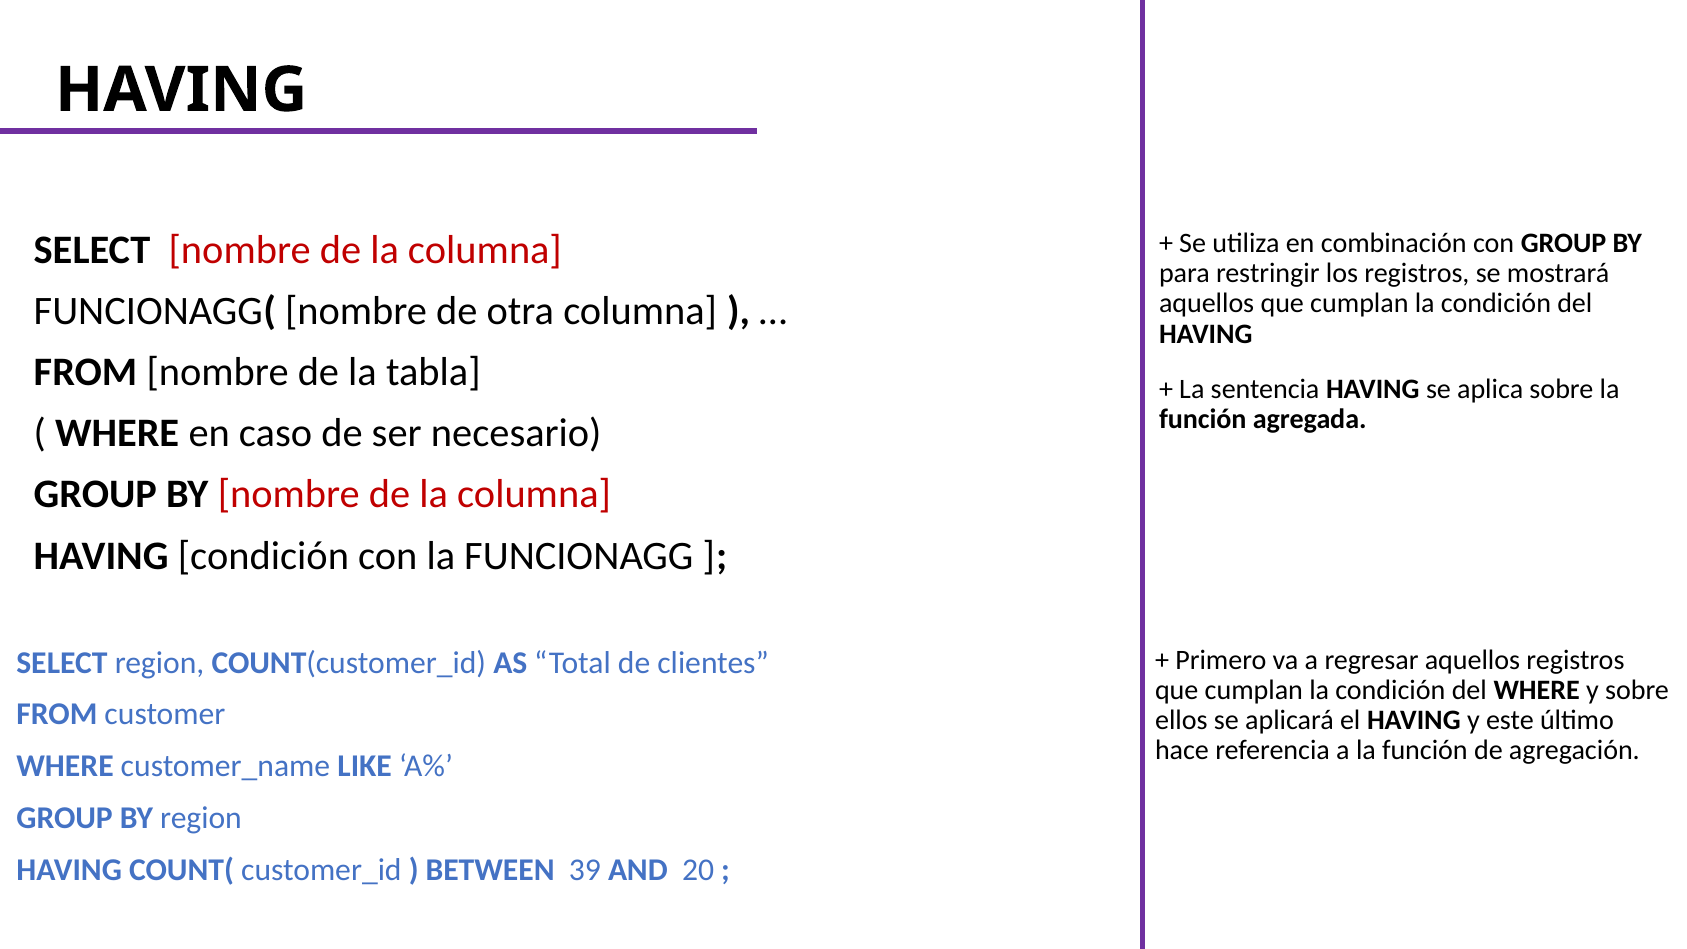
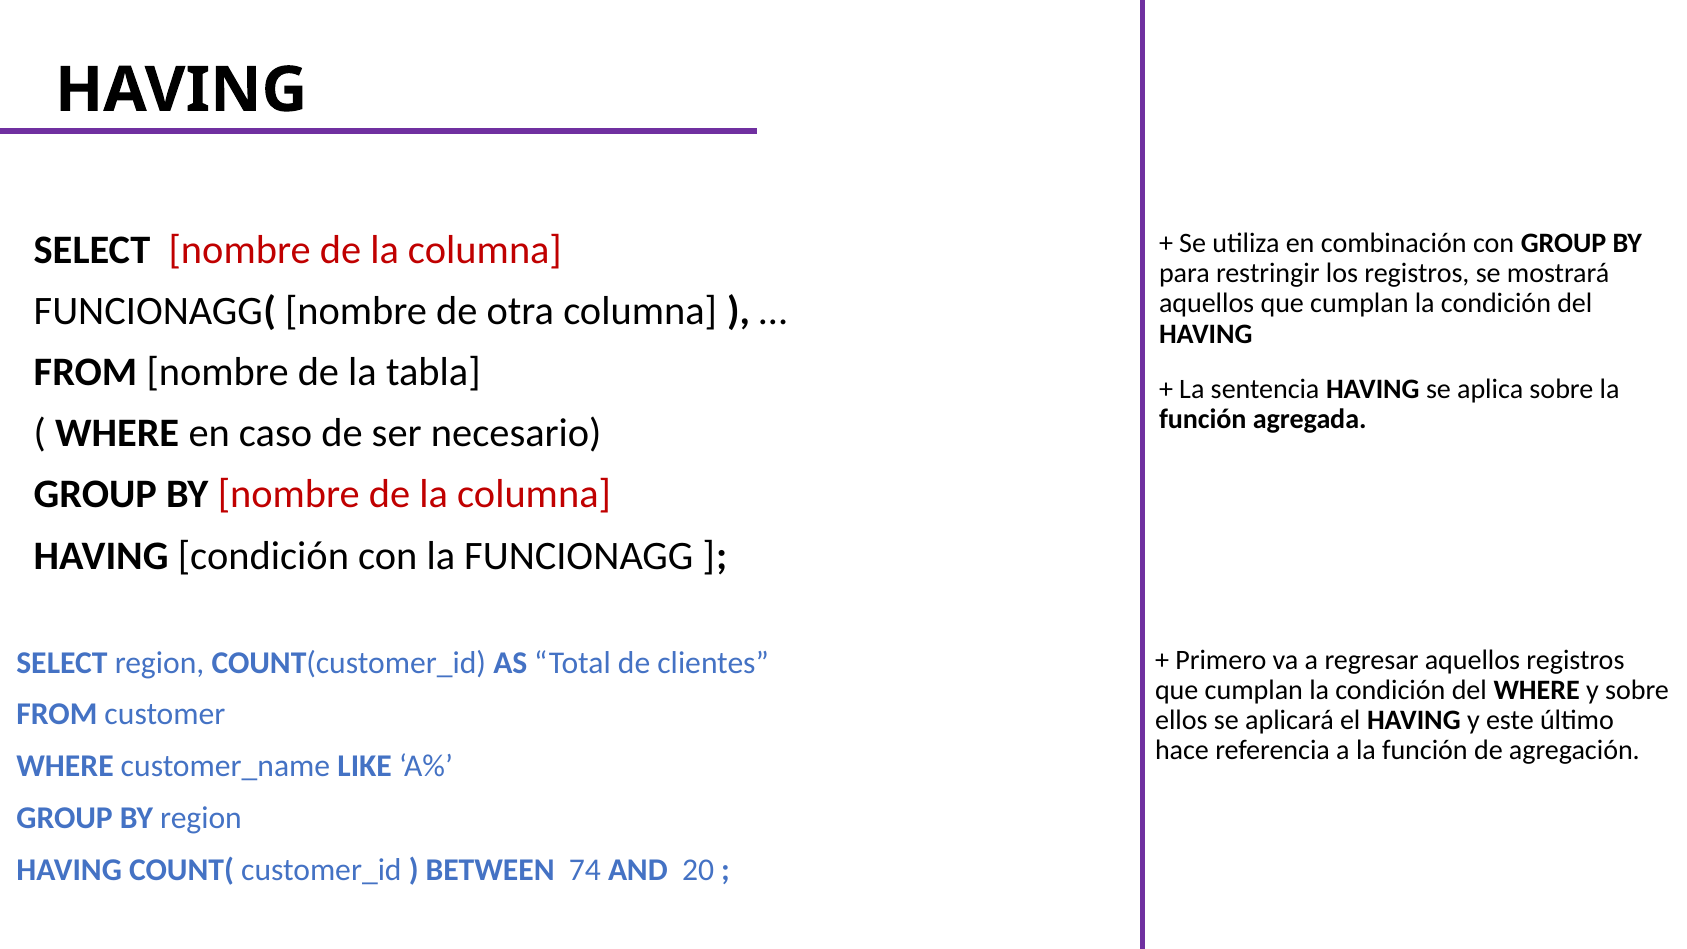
39: 39 -> 74
